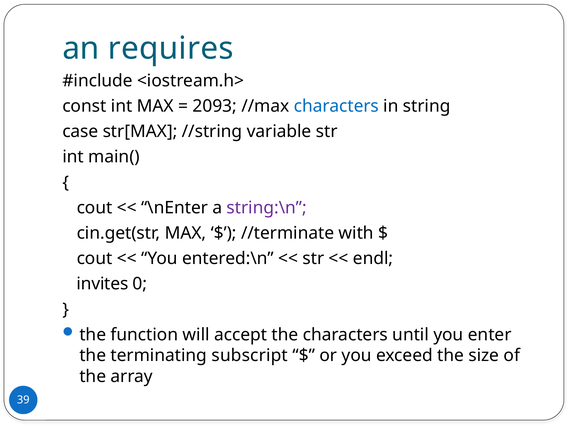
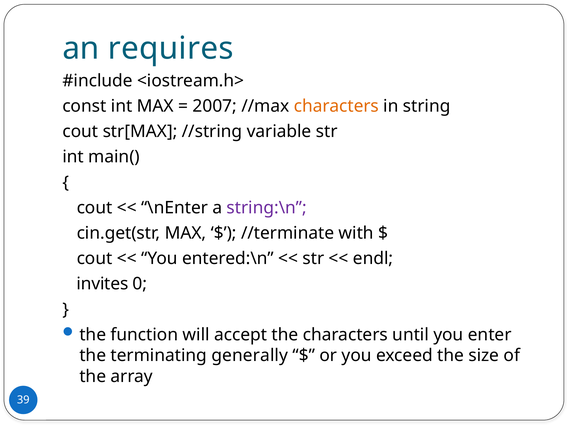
2093: 2093 -> 2007
characters at (336, 106) colour: blue -> orange
case at (80, 131): case -> cout
subscript: subscript -> generally
